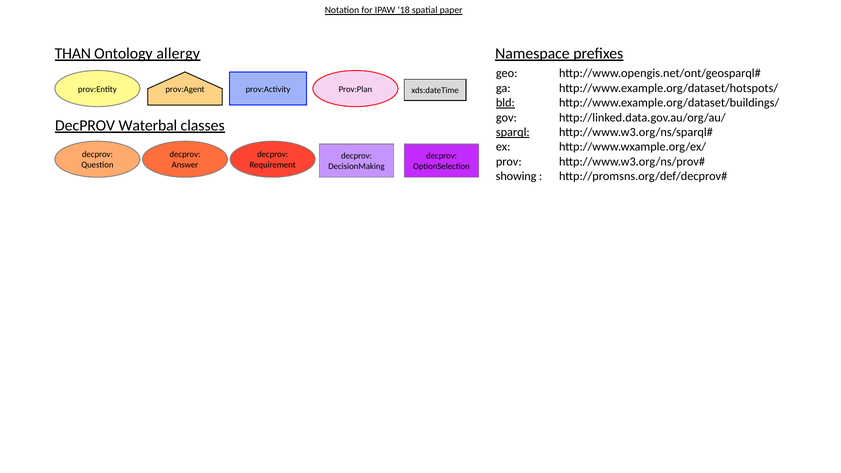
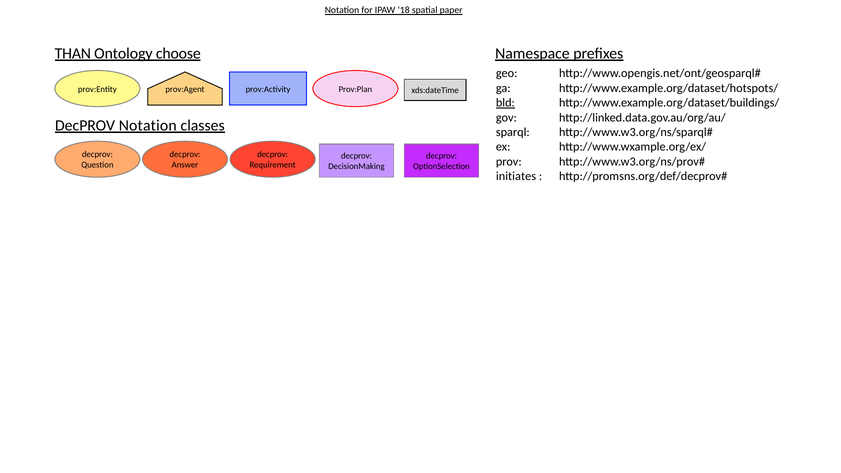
allergy: allergy -> choose
DecPROV Waterbal: Waterbal -> Notation
sparql underline: present -> none
showing: showing -> initiates
